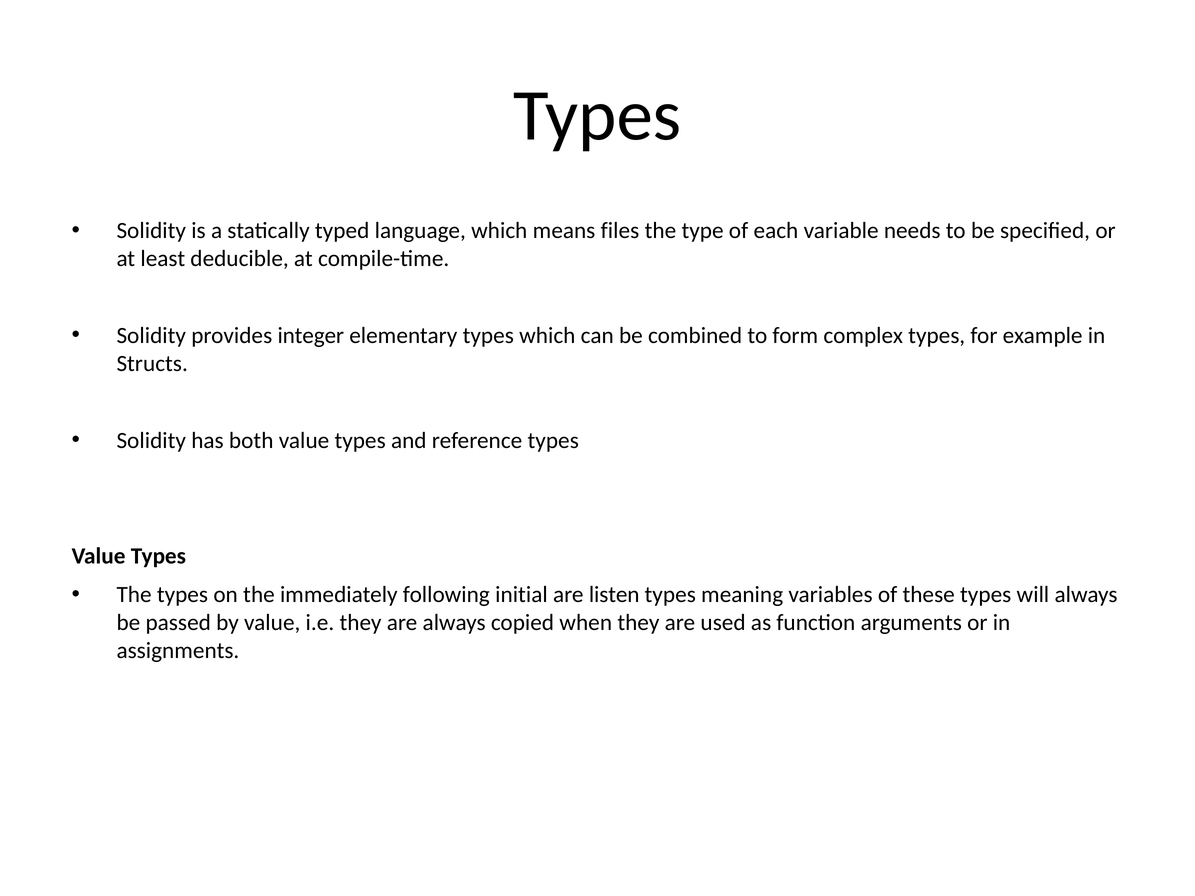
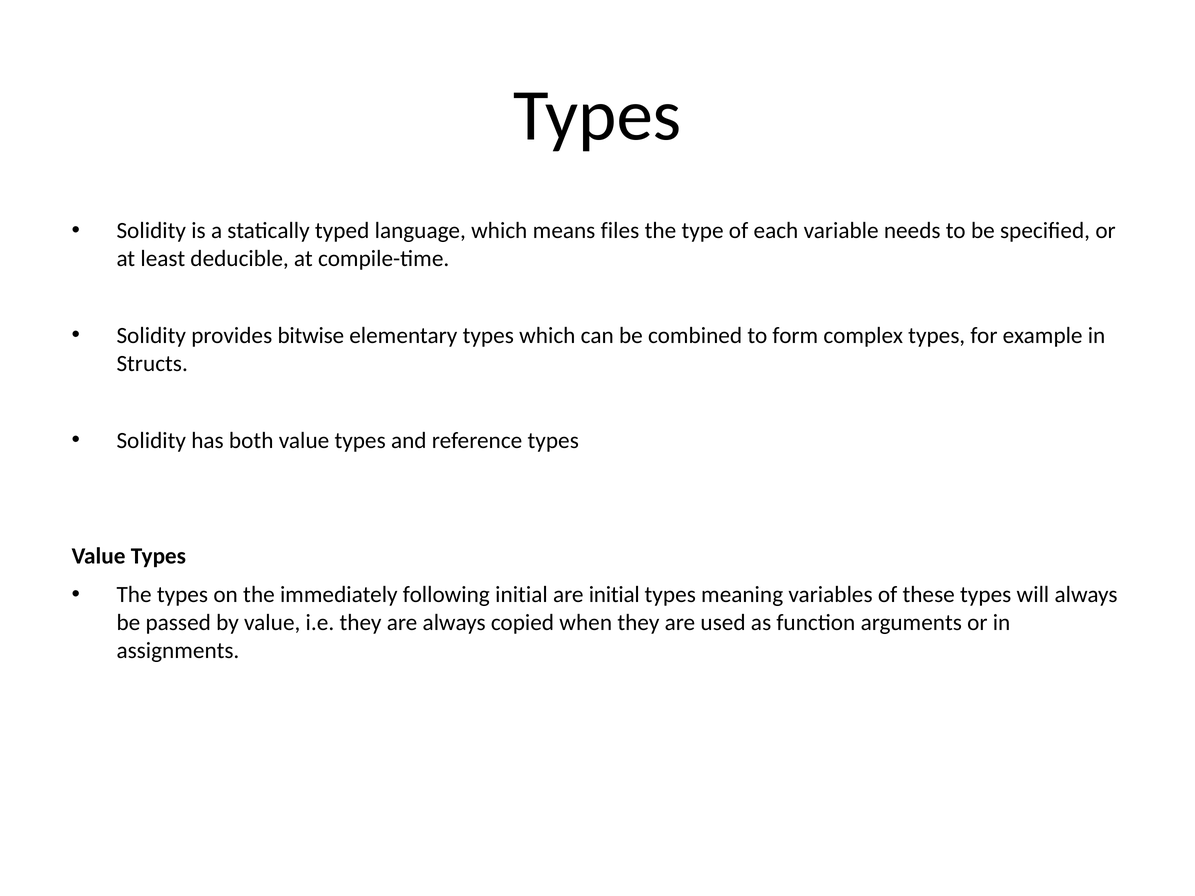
integer: integer -> bitwise
are listen: listen -> initial
